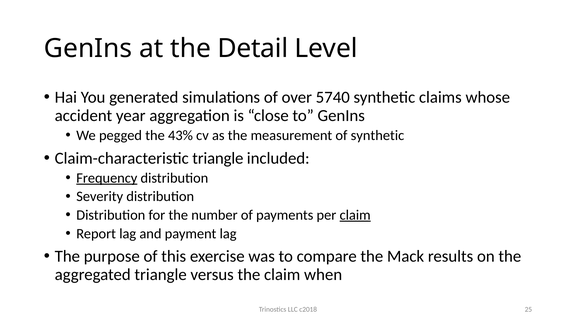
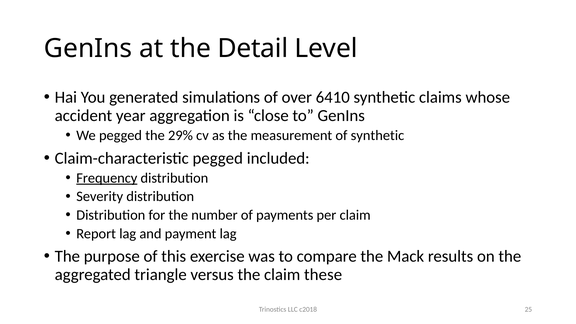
5740: 5740 -> 6410
43%: 43% -> 29%
Claim-characteristic triangle: triangle -> pegged
claim at (355, 215) underline: present -> none
when: when -> these
